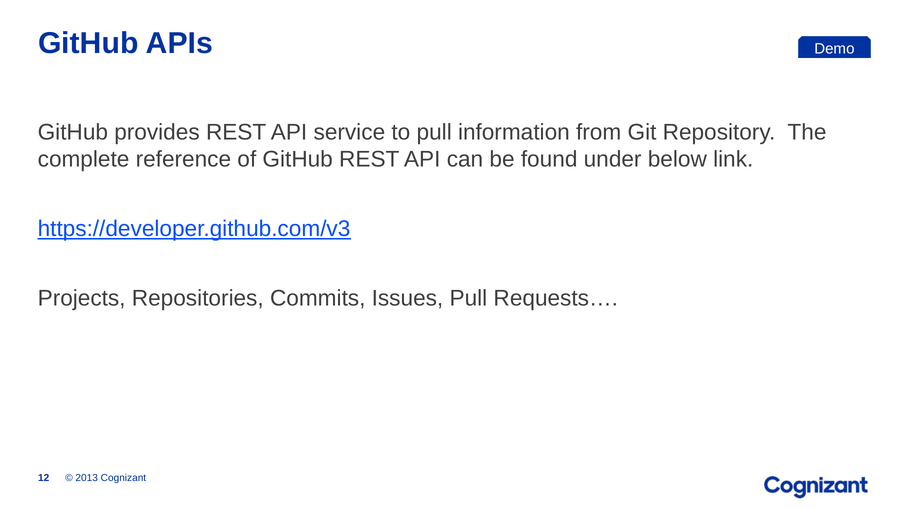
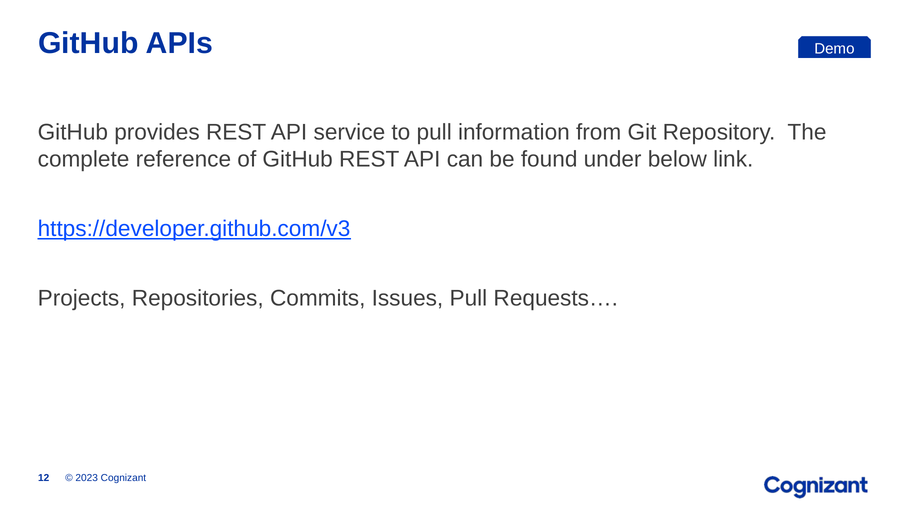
2013: 2013 -> 2023
